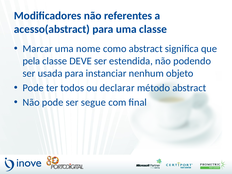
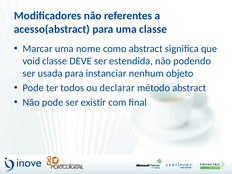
pela: pela -> void
segue: segue -> existir
